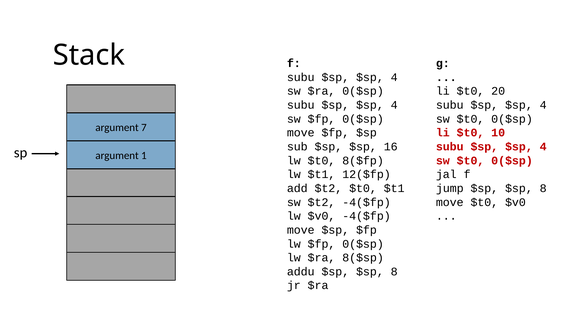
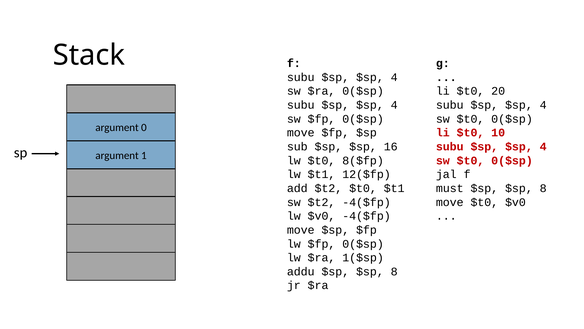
7: 7 -> 0
jump: jump -> must
8($sp: 8($sp -> 1($sp
